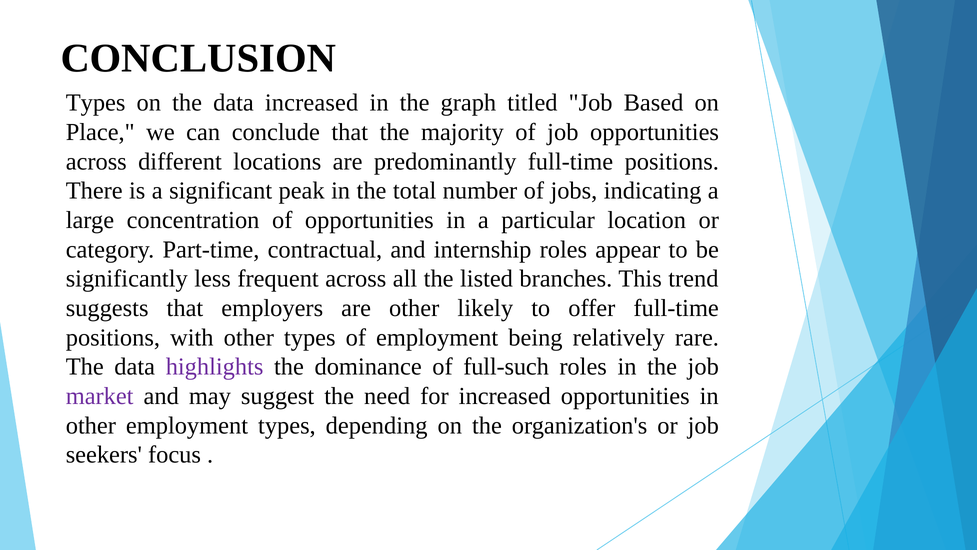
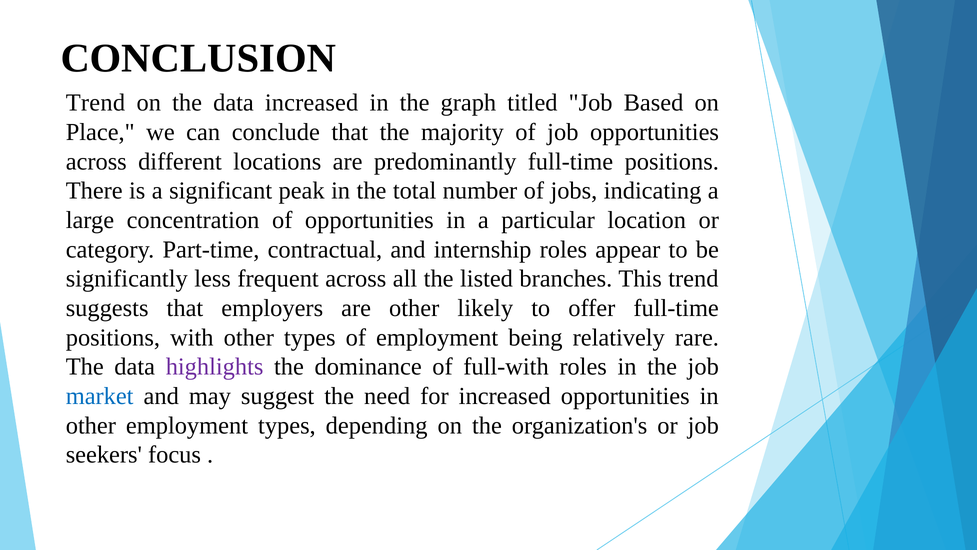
Types at (96, 103): Types -> Trend
full-such: full-such -> full-with
market colour: purple -> blue
